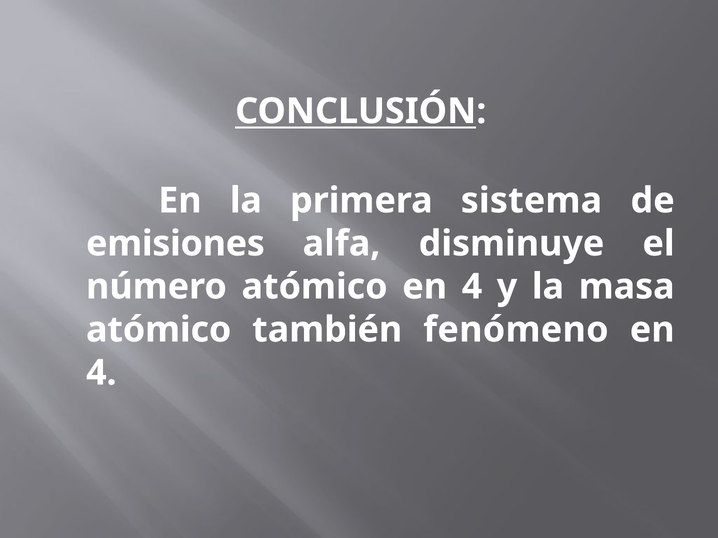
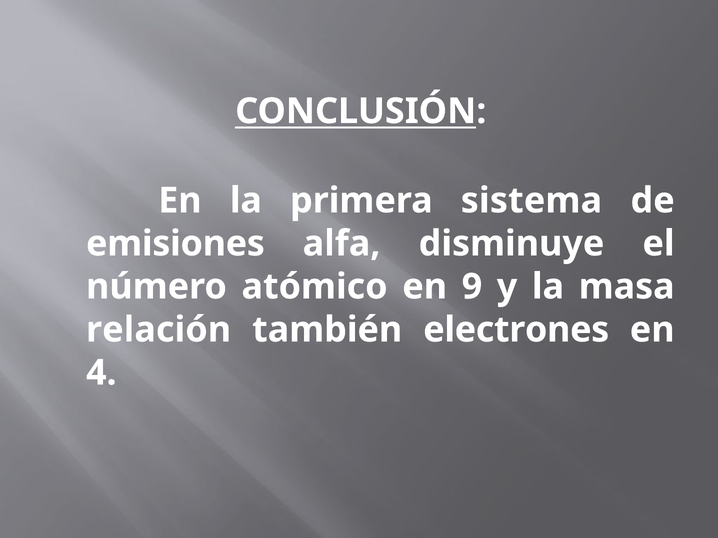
atómico en 4: 4 -> 9
atómico at (159, 330): atómico -> relación
fenómeno: fenómeno -> electrones
